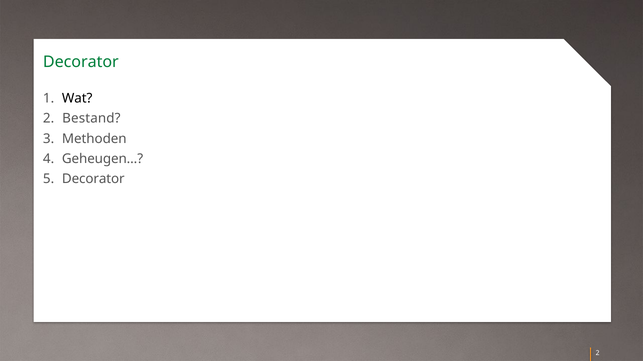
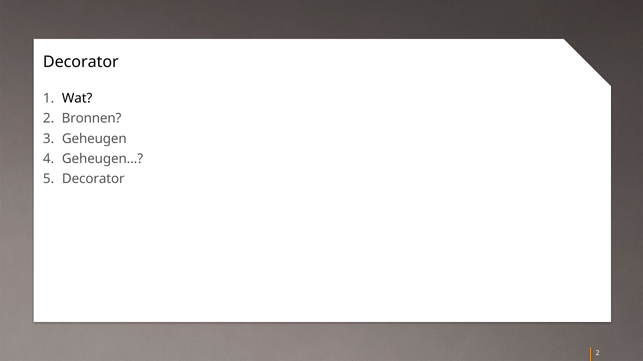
Decorator at (81, 62) colour: green -> black
Bestand: Bestand -> Bronnen
Methoden: Methoden -> Geheugen
